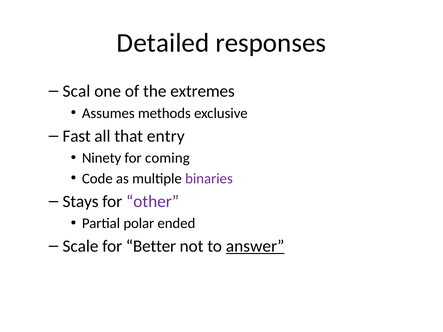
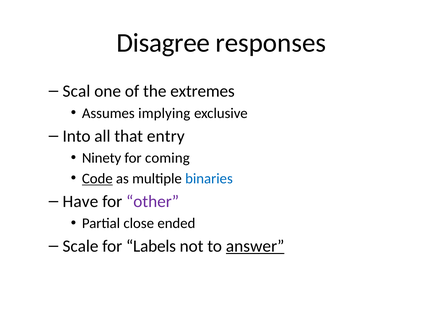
Detailed: Detailed -> Disagree
methods: methods -> implying
Fast: Fast -> Into
Code underline: none -> present
binaries colour: purple -> blue
Stays: Stays -> Have
polar: polar -> close
Better: Better -> Labels
